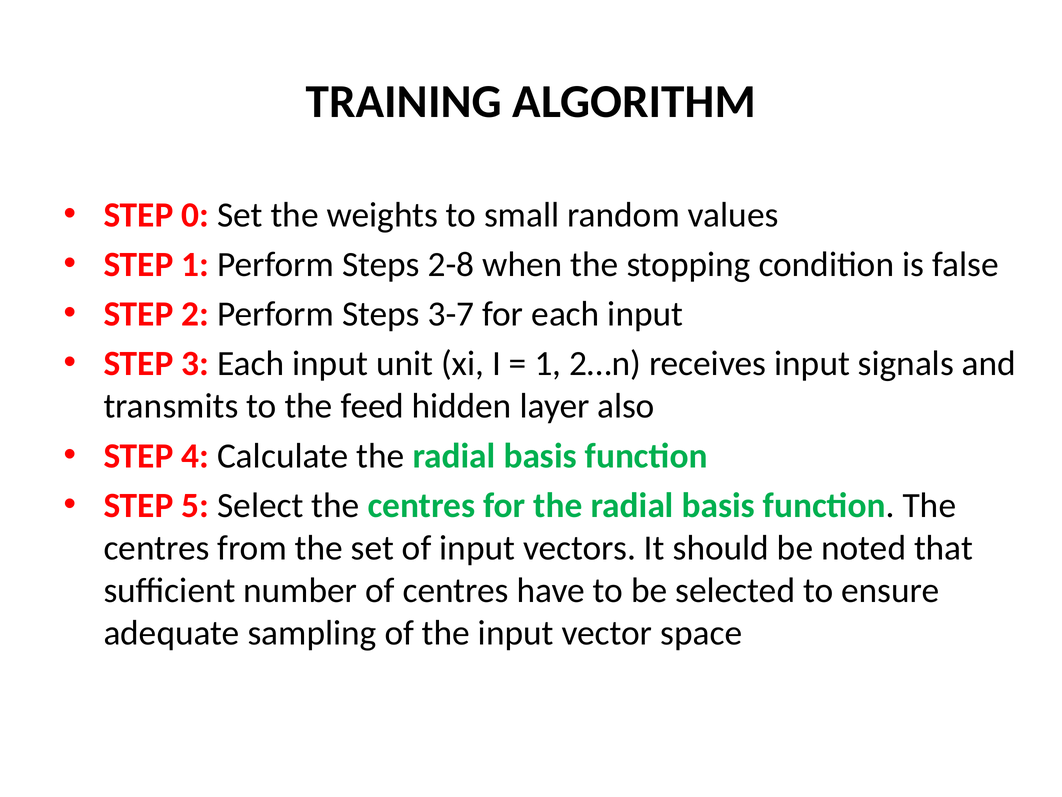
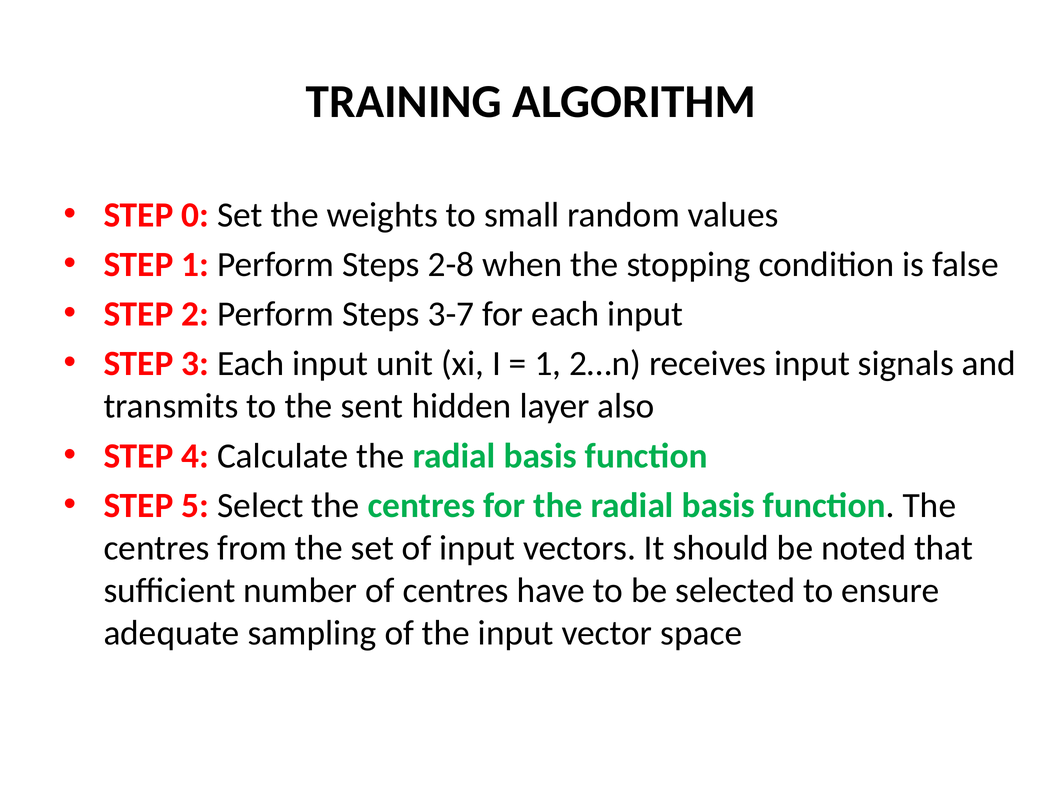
feed: feed -> sent
